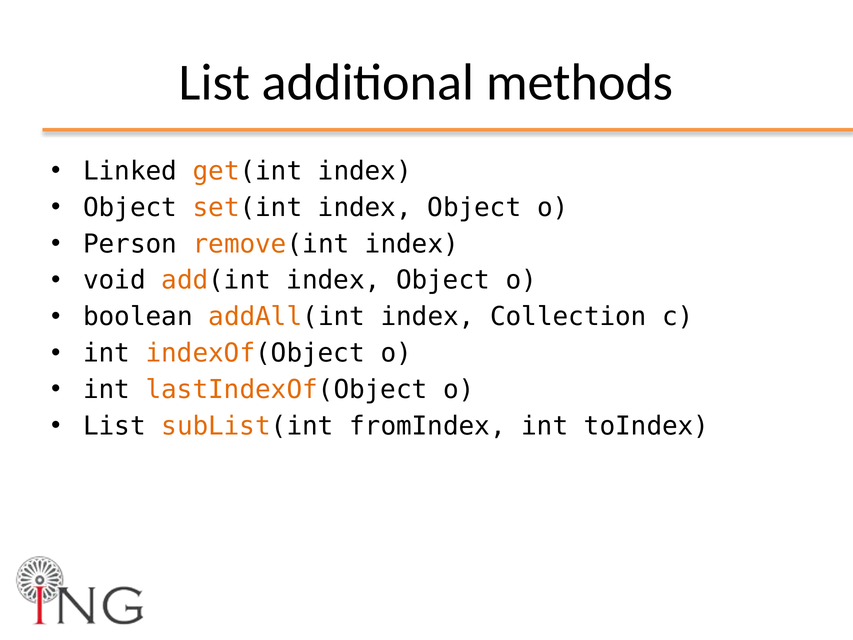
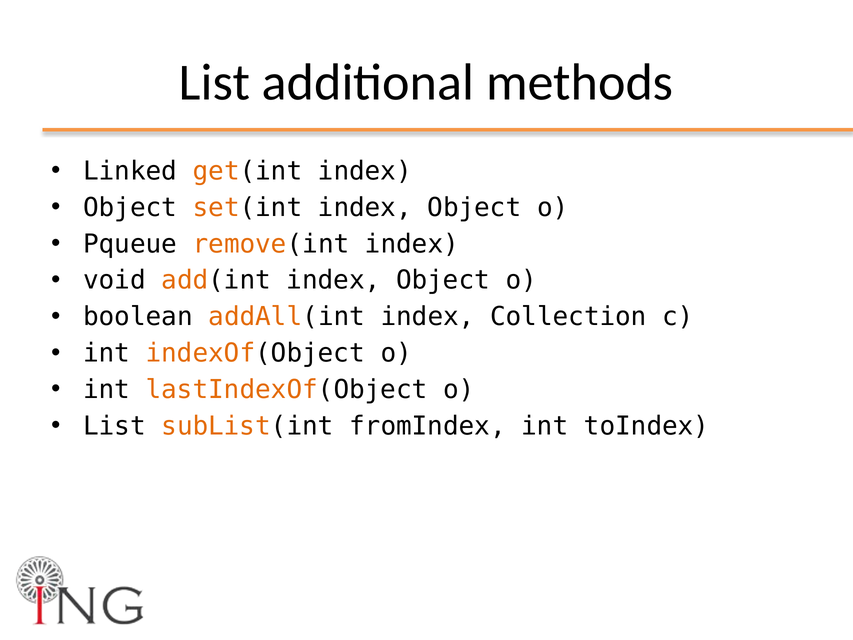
Person: Person -> Pqueue
